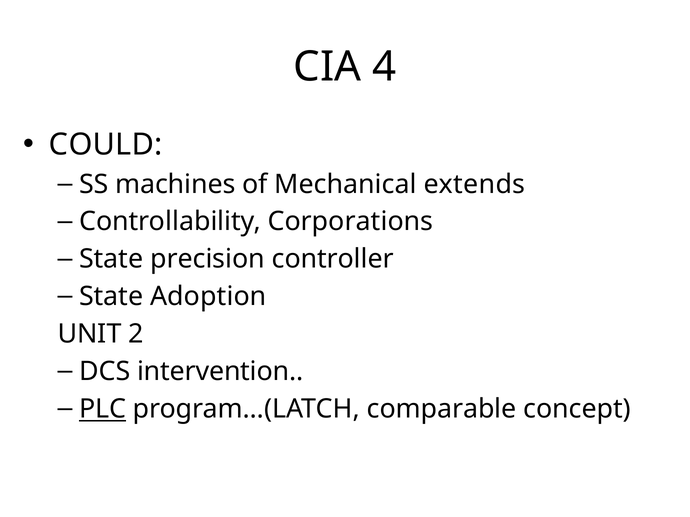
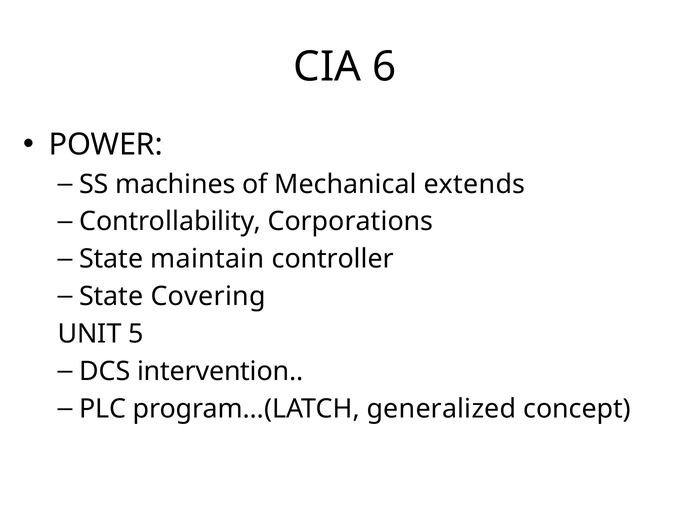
4: 4 -> 6
COULD: COULD -> POWER
precision: precision -> maintain
Adoption: Adoption -> Covering
2: 2 -> 5
PLC underline: present -> none
comparable: comparable -> generalized
